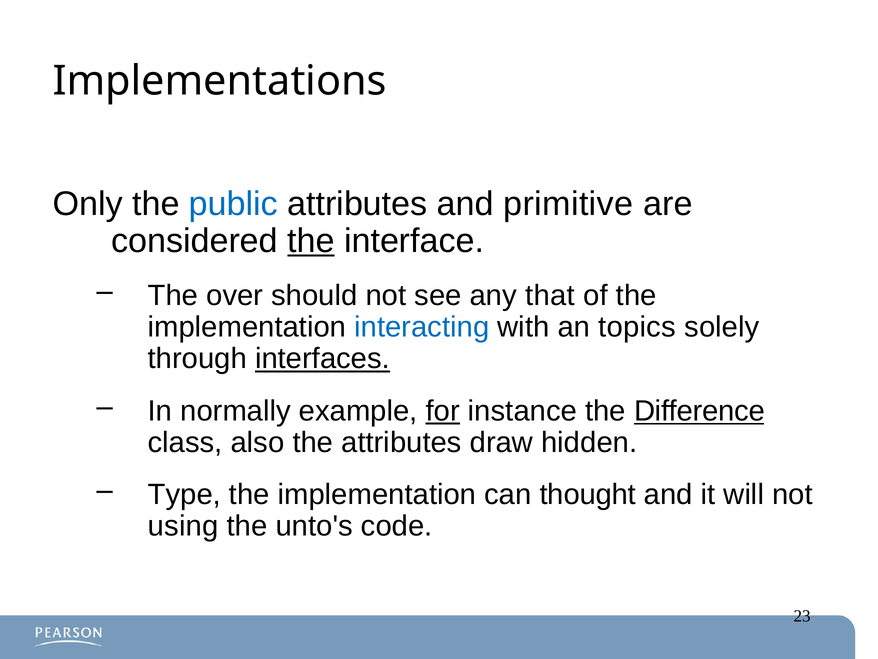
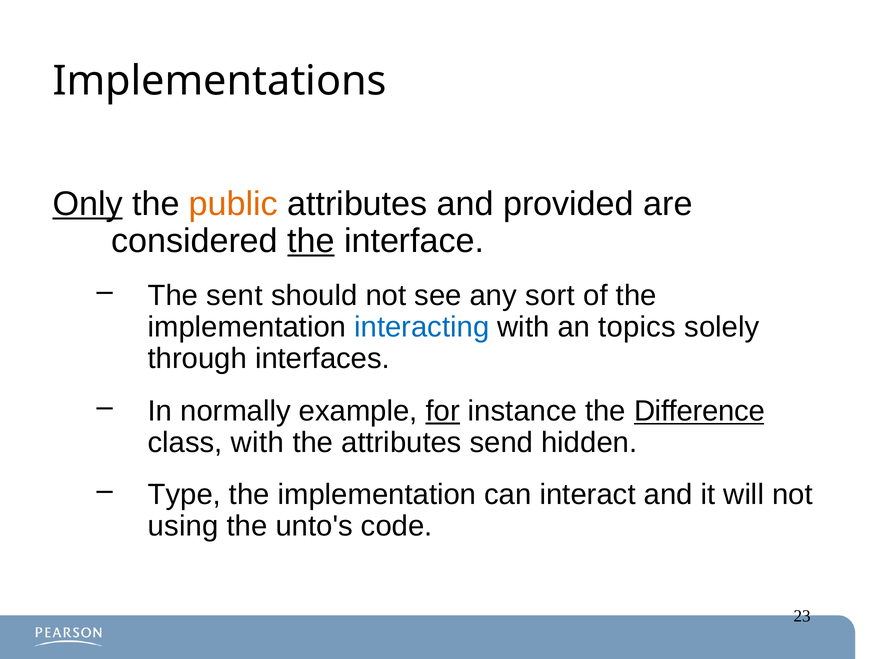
Only underline: none -> present
public colour: blue -> orange
primitive: primitive -> provided
over: over -> sent
that: that -> sort
interfaces underline: present -> none
class also: also -> with
draw: draw -> send
thought: thought -> interact
